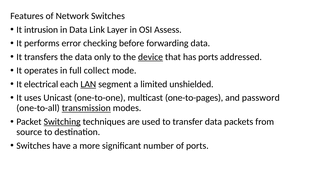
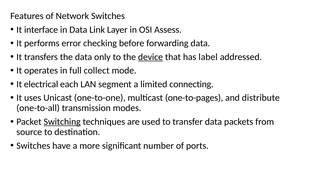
intrusion: intrusion -> interface
has ports: ports -> label
LAN underline: present -> none
unshielded: unshielded -> connecting
password: password -> distribute
transmission underline: present -> none
